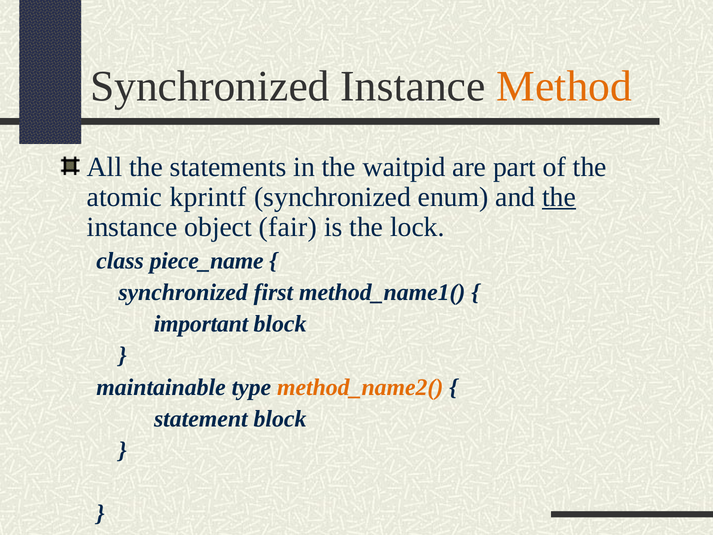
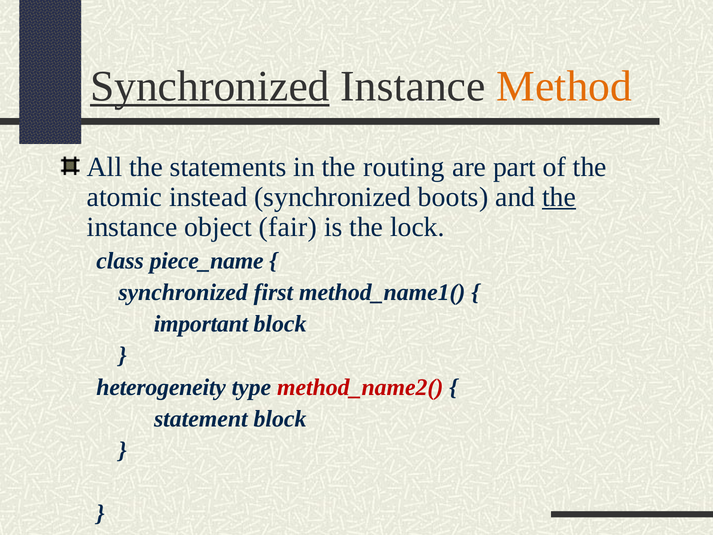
Synchronized at (210, 86) underline: none -> present
waitpid: waitpid -> routing
kprintf: kprintf -> instead
enum: enum -> boots
maintainable: maintainable -> heterogeneity
method_name2( colour: orange -> red
